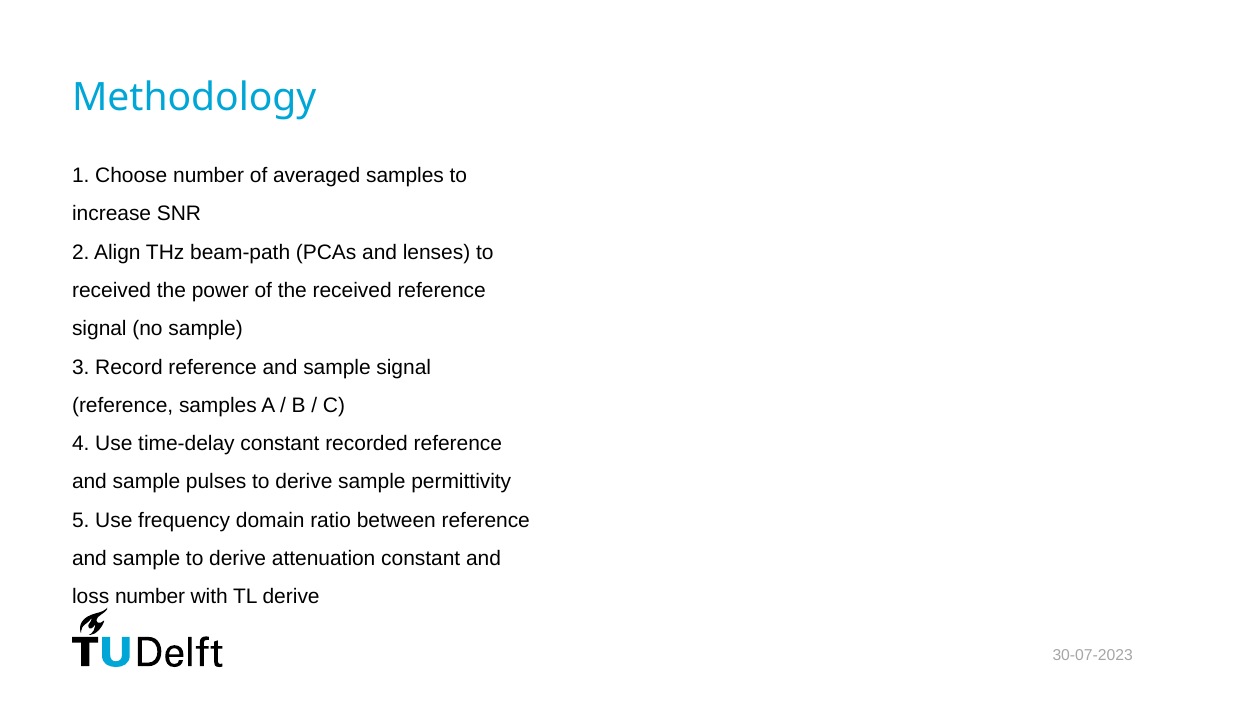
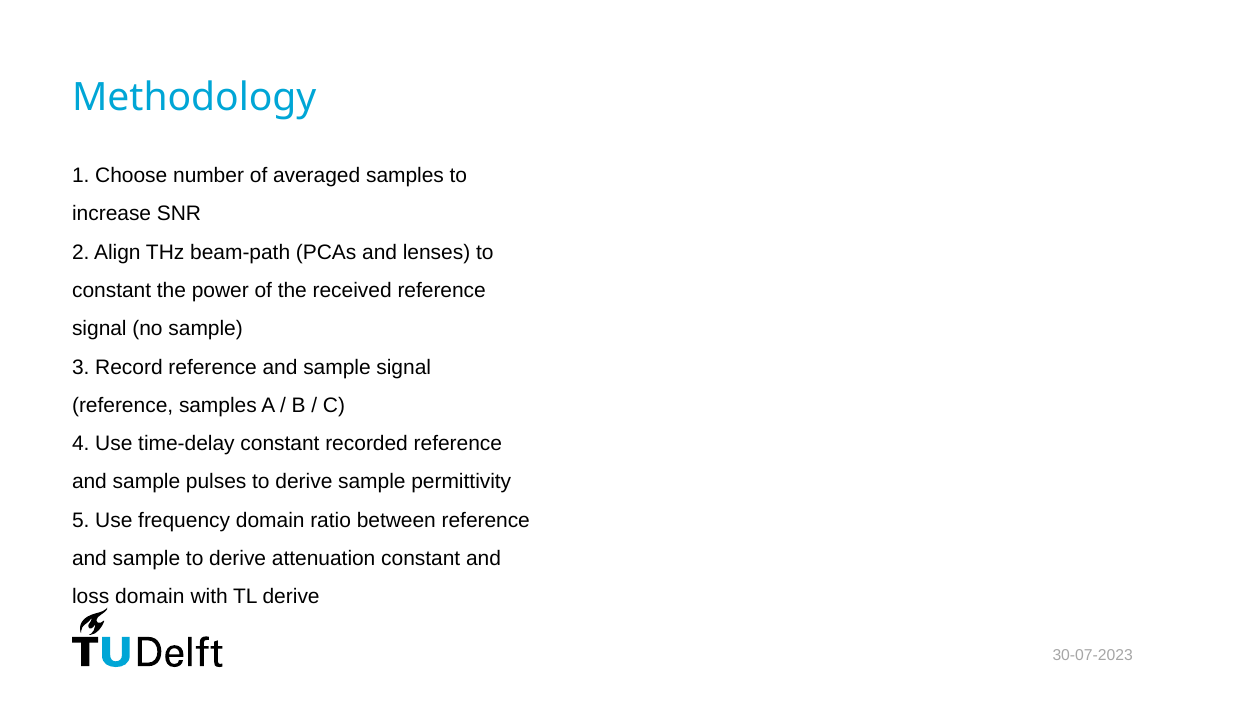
received at (112, 291): received -> constant
loss number: number -> domain
